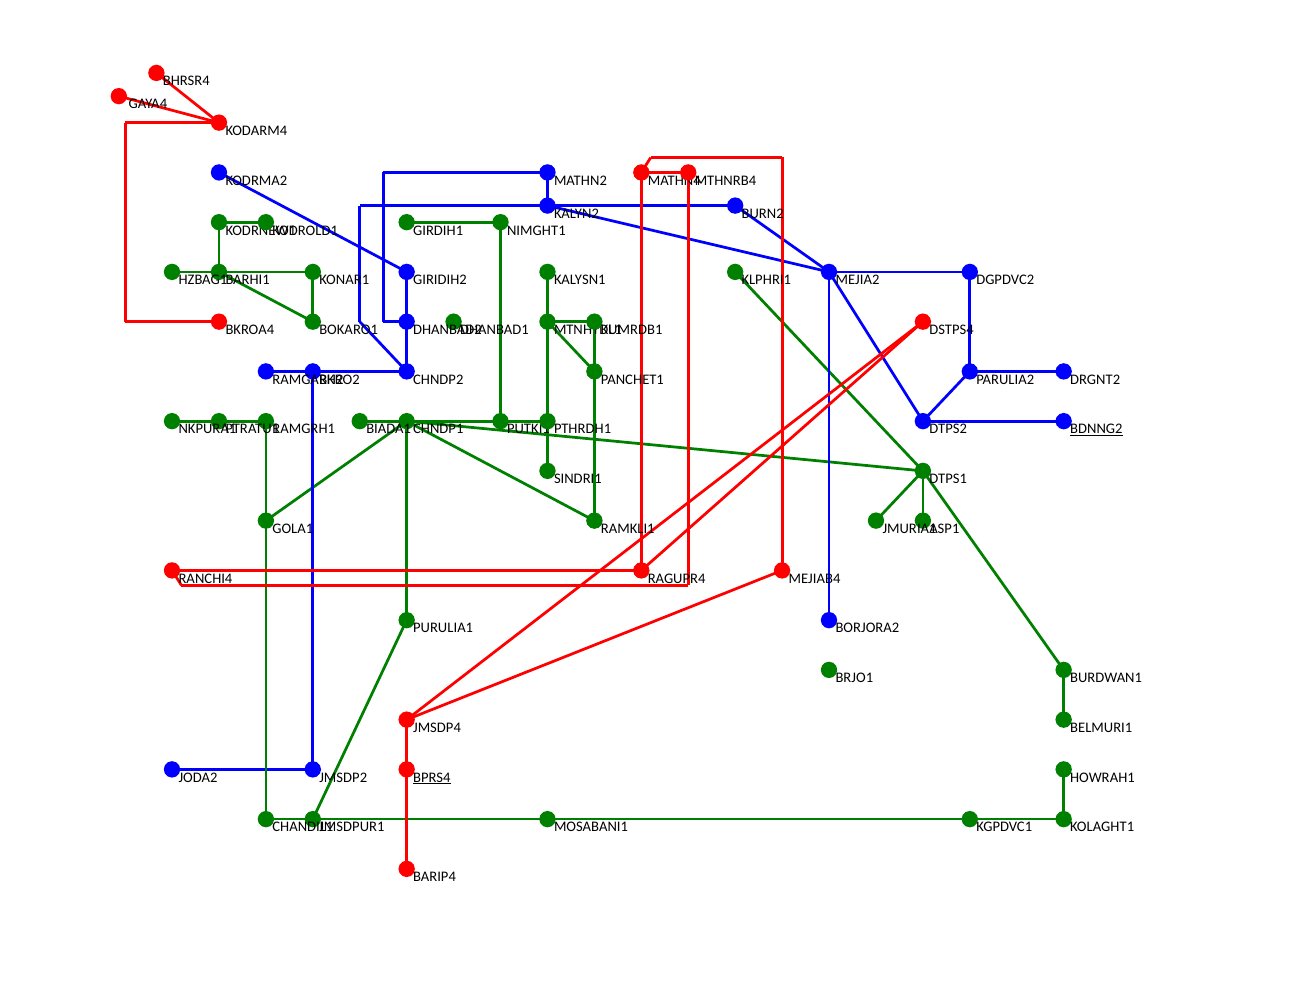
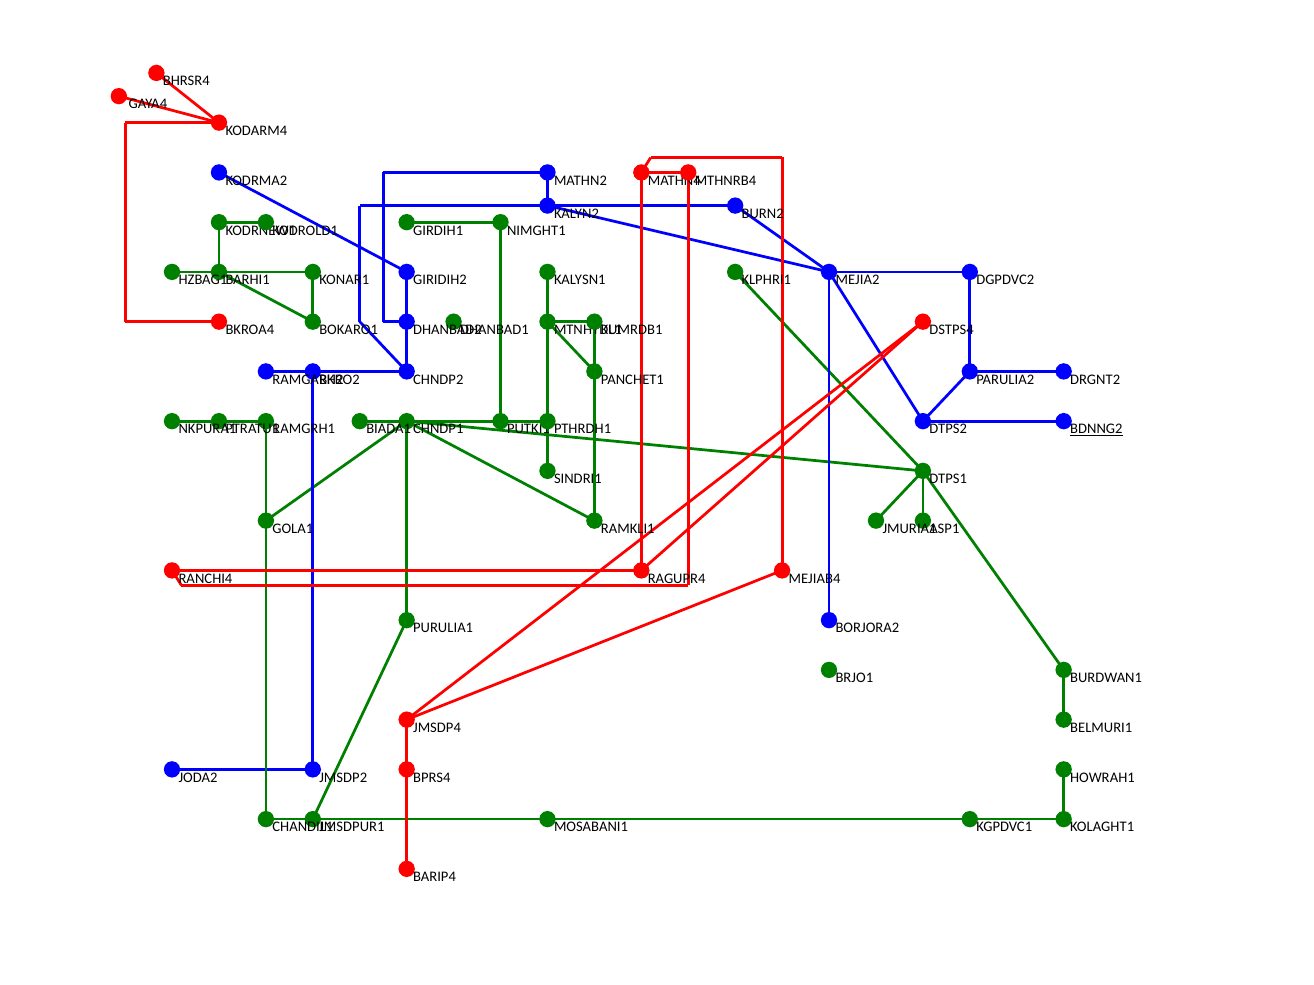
BPRS4 underline: present -> none
